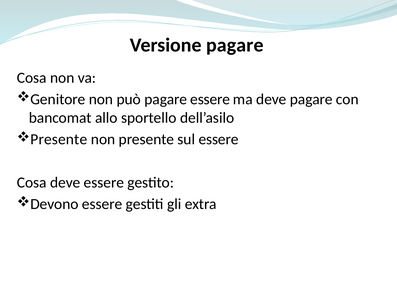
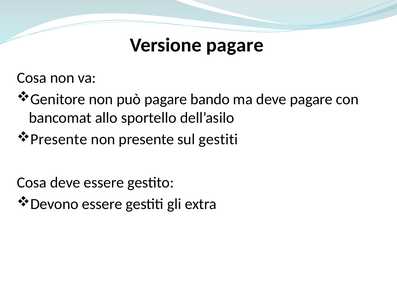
pagare essere: essere -> bando
sul essere: essere -> gestiti
